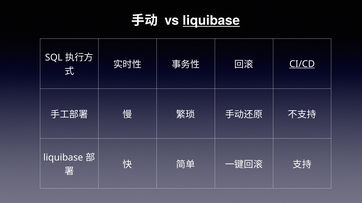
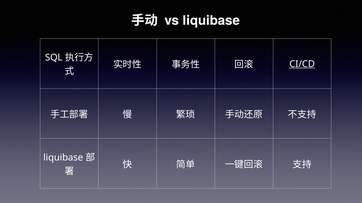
liquibase at (211, 21) underline: present -> none
